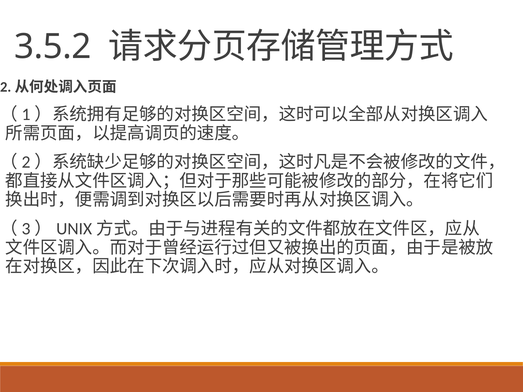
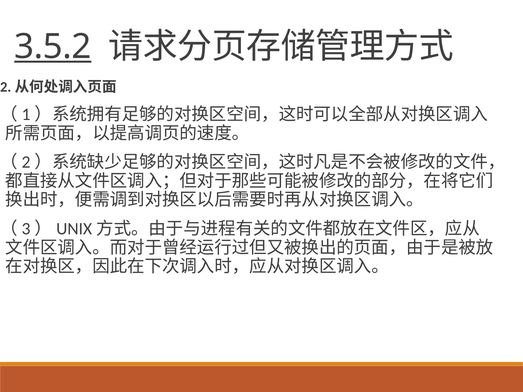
3.5.2 underline: none -> present
